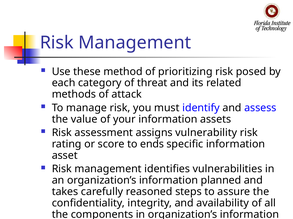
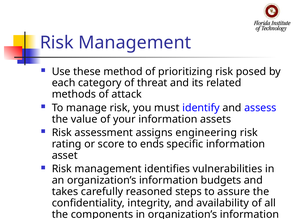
vulnerability: vulnerability -> engineering
planned: planned -> budgets
